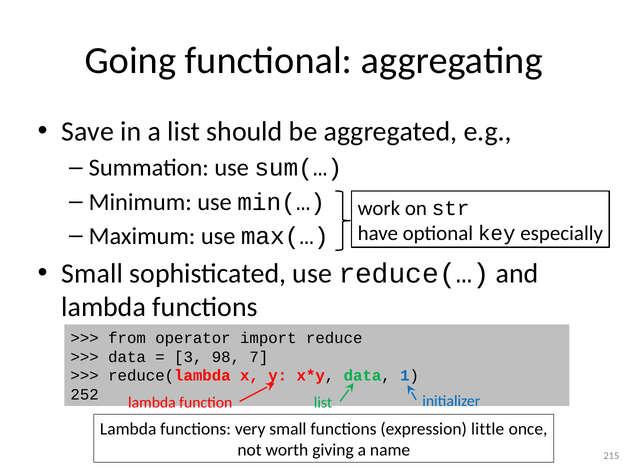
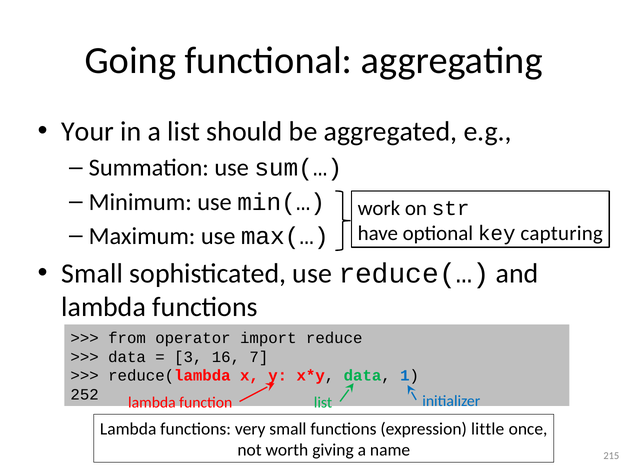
Save: Save -> Your
especially: especially -> capturing
98: 98 -> 16
